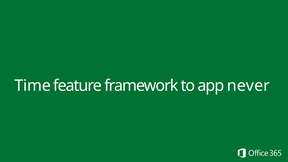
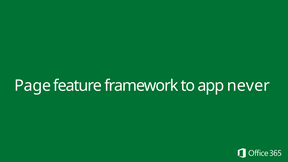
Time: Time -> Page
